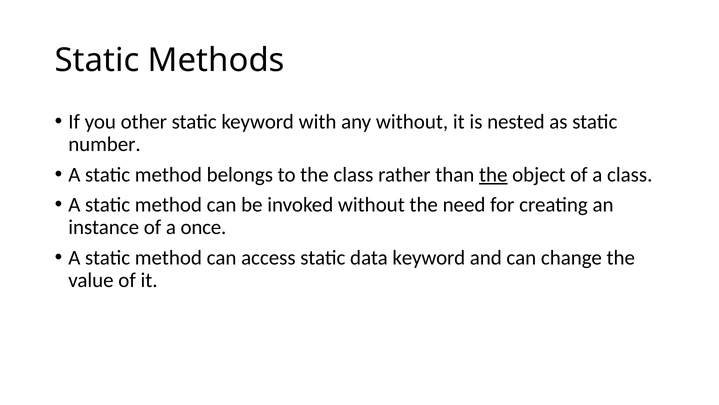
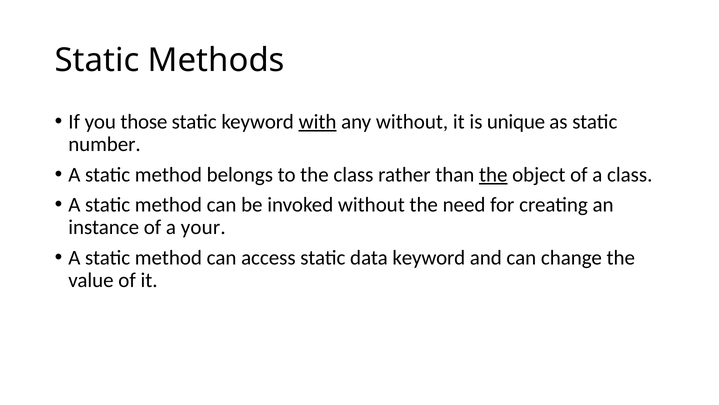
other: other -> those
with underline: none -> present
nested: nested -> unique
once: once -> your
